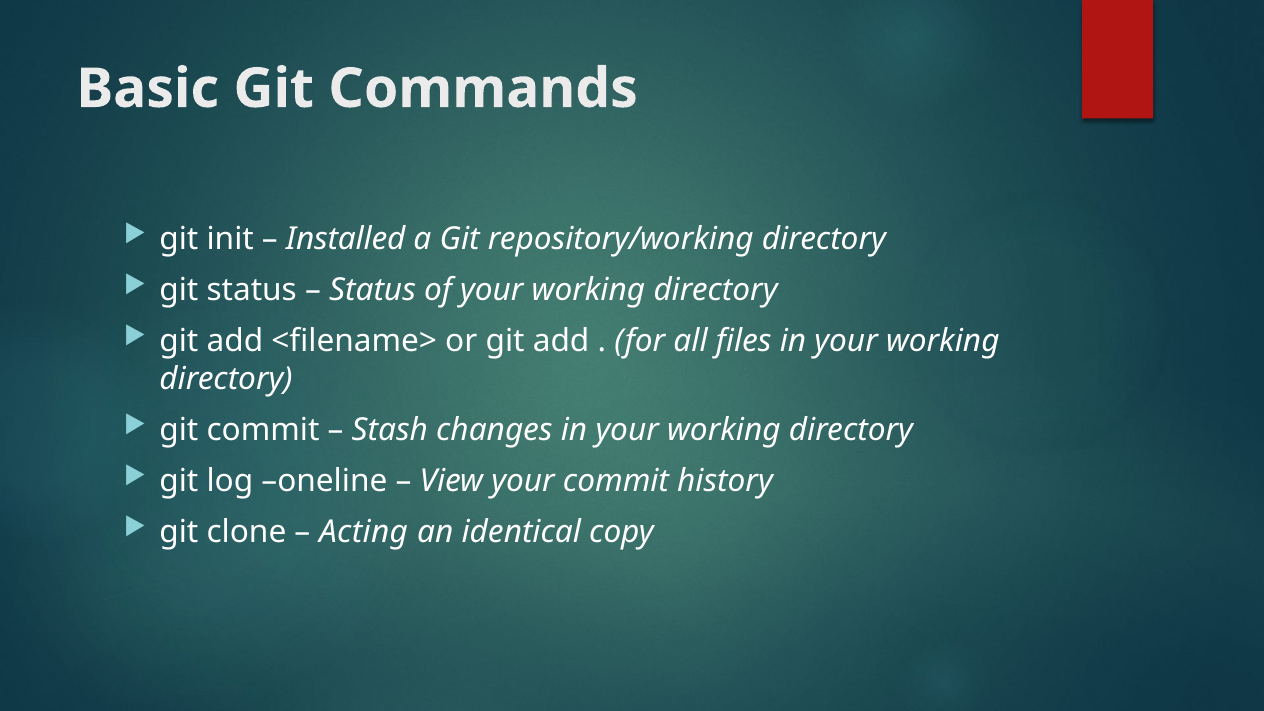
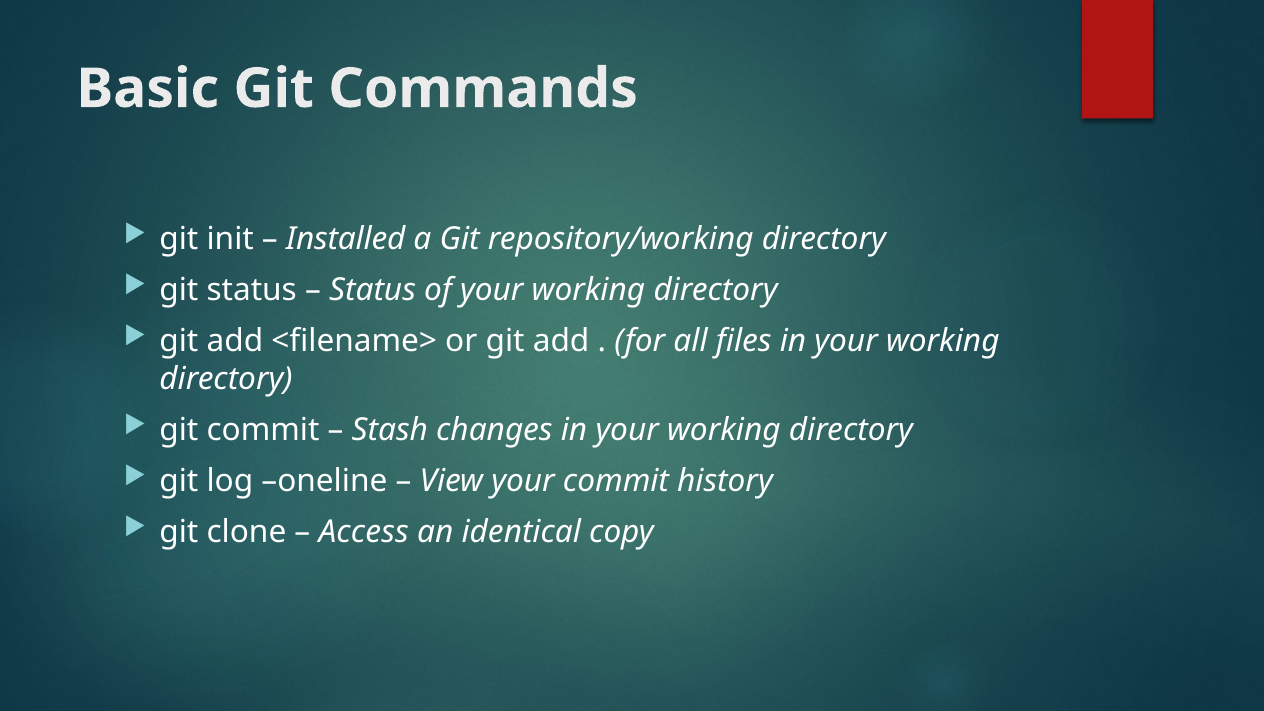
Acting: Acting -> Access
